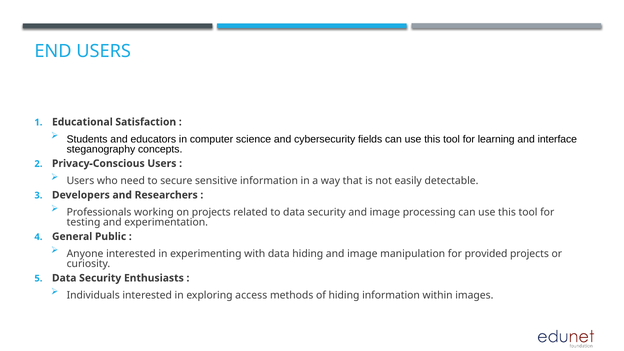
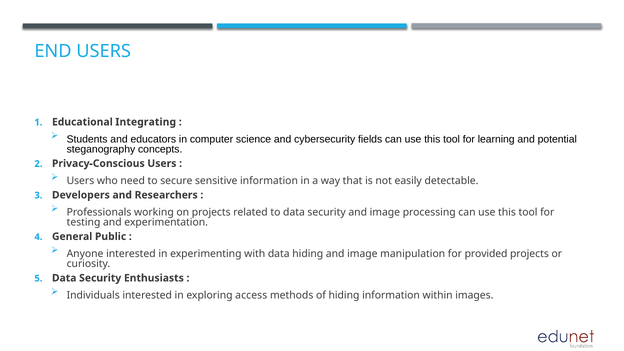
Satisfaction: Satisfaction -> Integrating
interface: interface -> potential
